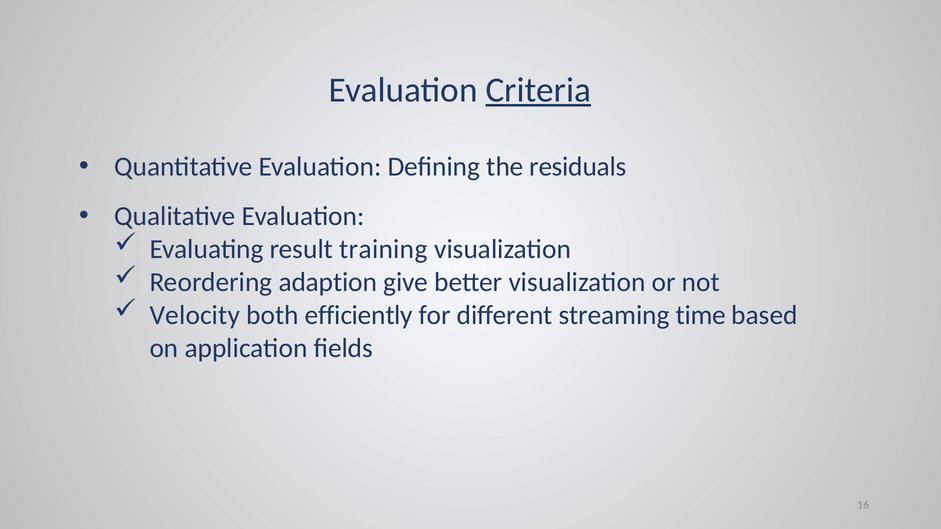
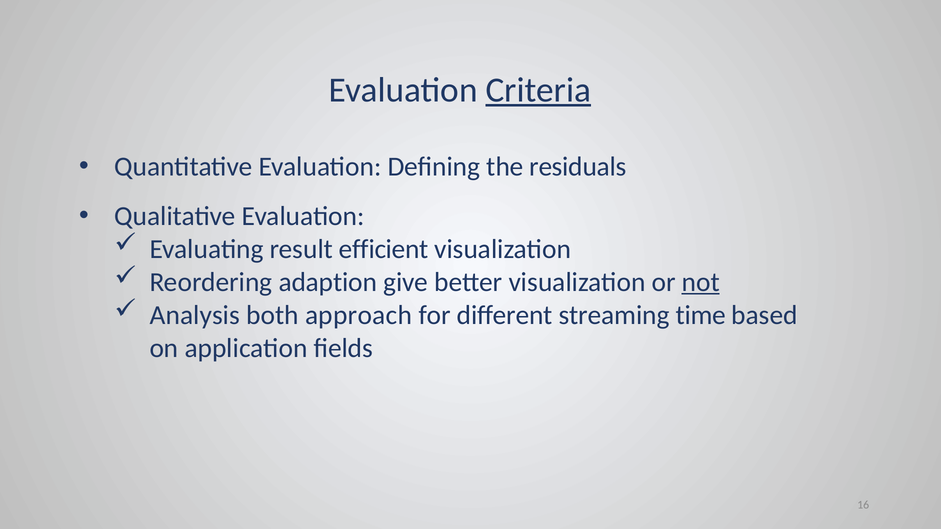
training: training -> efficient
not underline: none -> present
Velocity: Velocity -> Analysis
efficiently: efficiently -> approach
